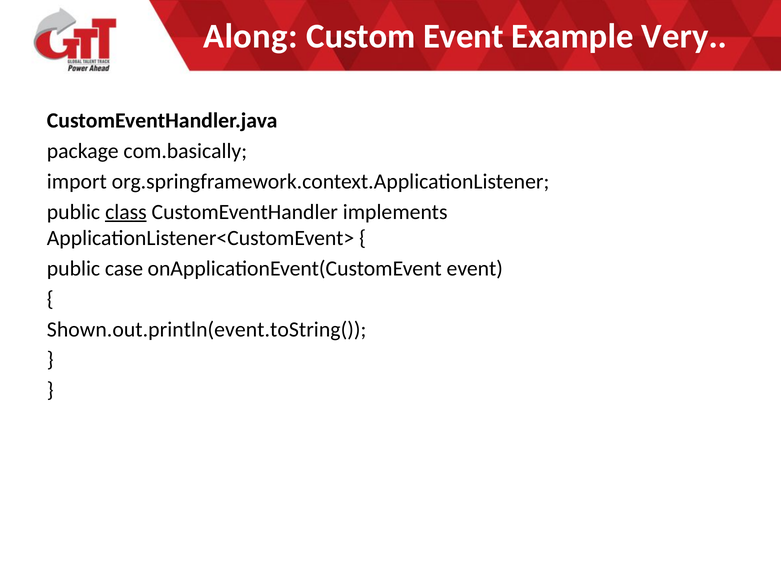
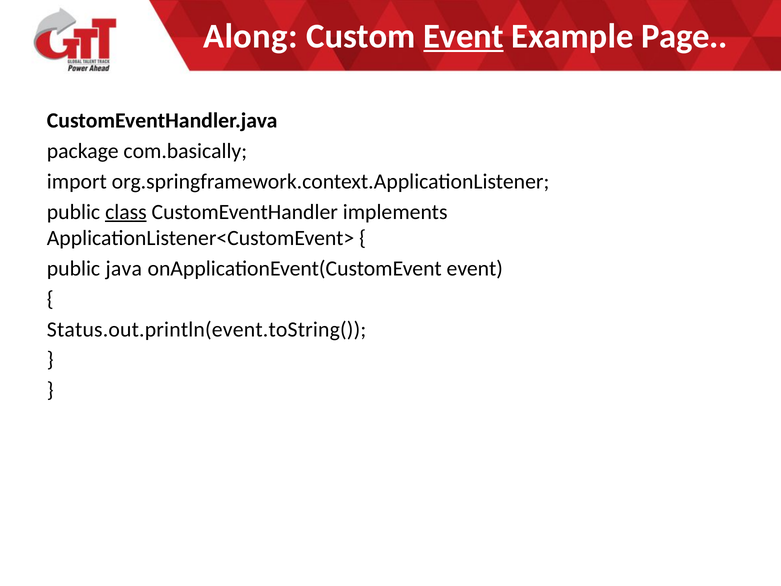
Event at (463, 36) underline: none -> present
Very: Very -> Page
case: case -> java
Shown.out.println(event.toString(: Shown.out.println(event.toString( -> Status.out.println(event.toString(
